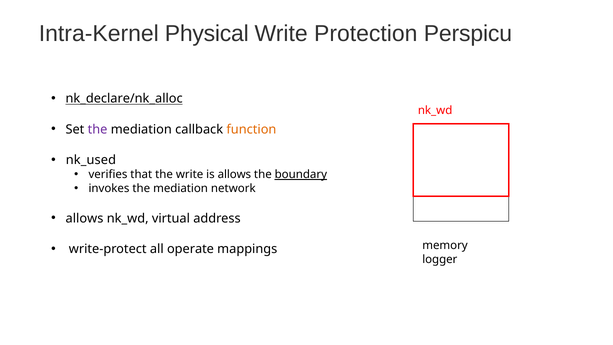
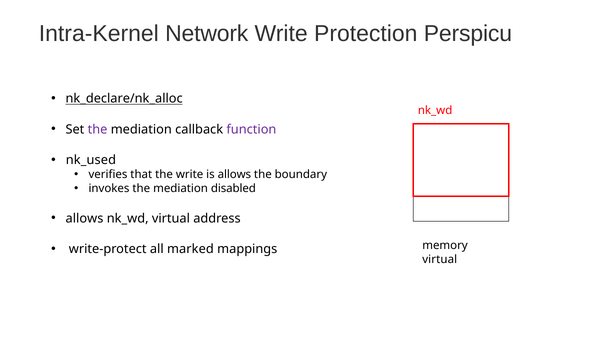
Physical: Physical -> Network
function colour: orange -> purple
boundary underline: present -> none
network: network -> disabled
operate: operate -> marked
logger at (440, 259): logger -> virtual
